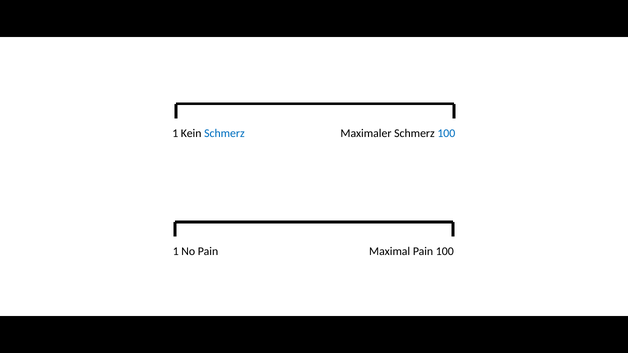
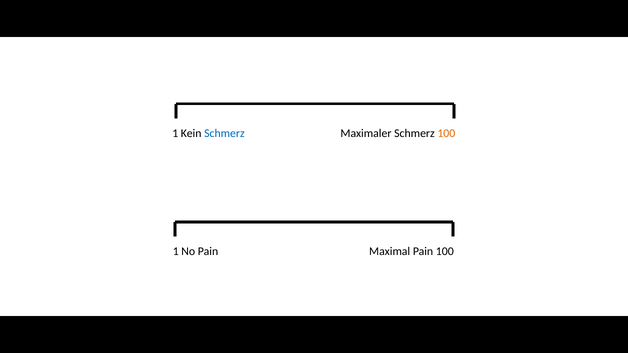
100 at (446, 134) colour: blue -> orange
